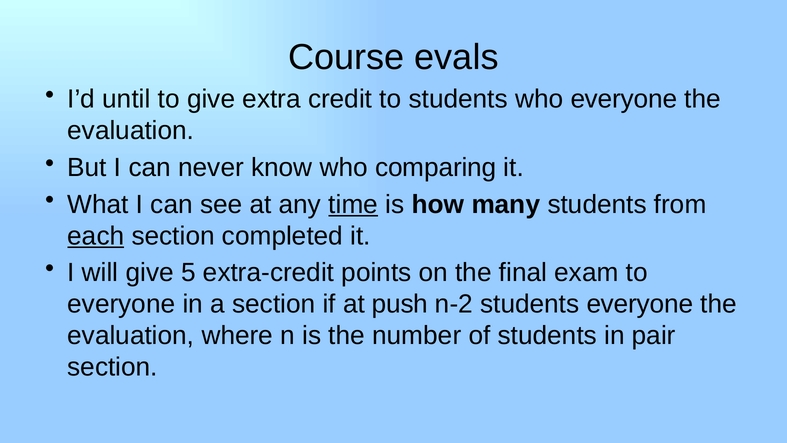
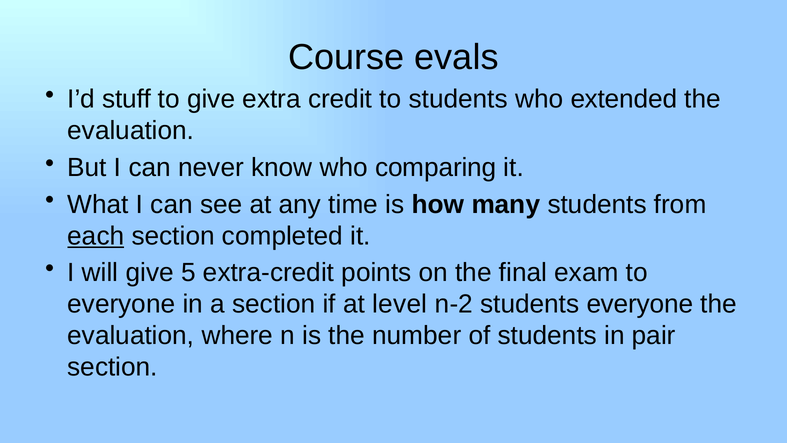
until: until -> stuff
who everyone: everyone -> extended
time underline: present -> none
push: push -> level
